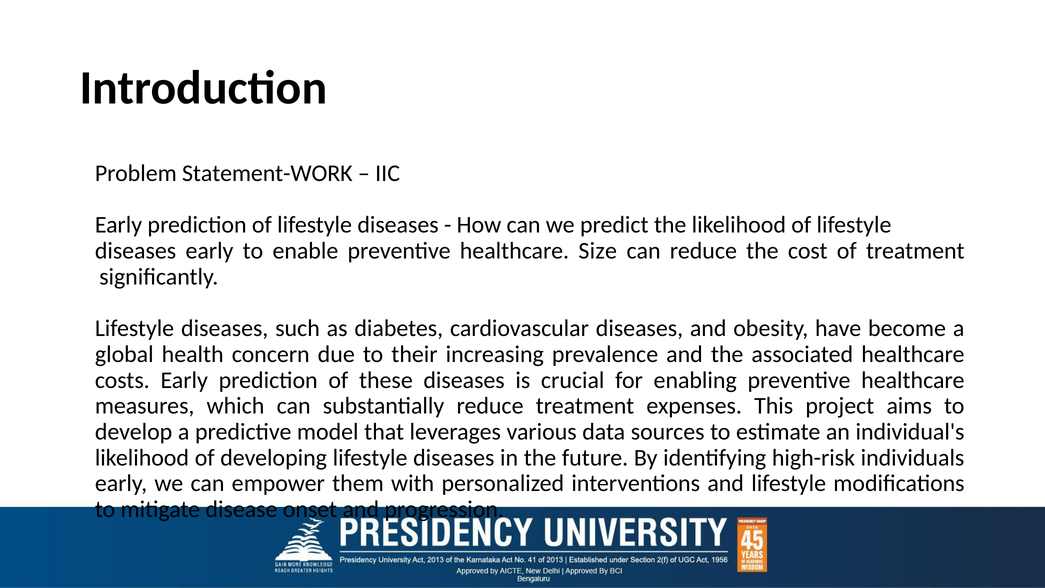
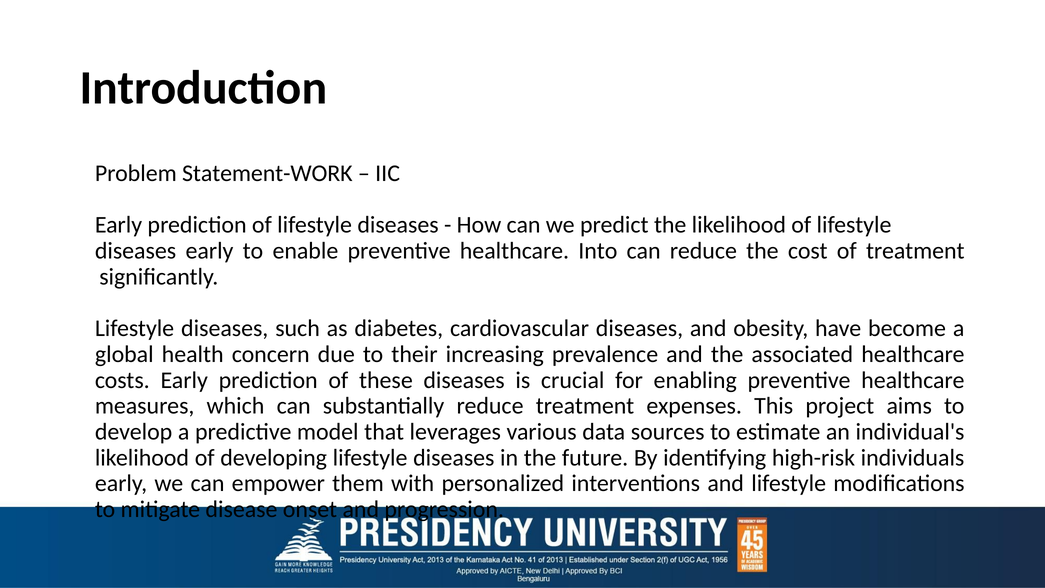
Size: Size -> Into
